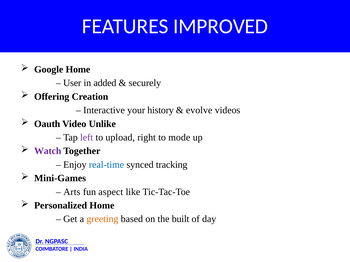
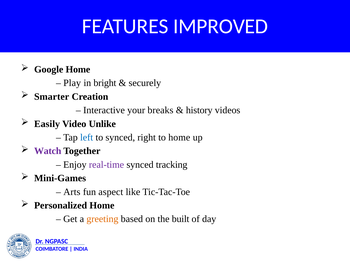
User: User -> Play
added: added -> bright
Offering: Offering -> Smarter
history: history -> breaks
evolve: evolve -> history
Oauth: Oauth -> Easily
left colour: purple -> blue
to upload: upload -> synced
to mode: mode -> home
real-time colour: blue -> purple
